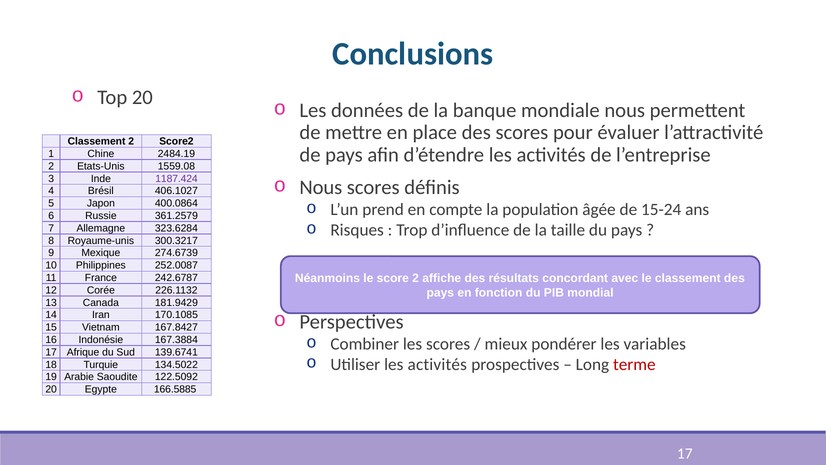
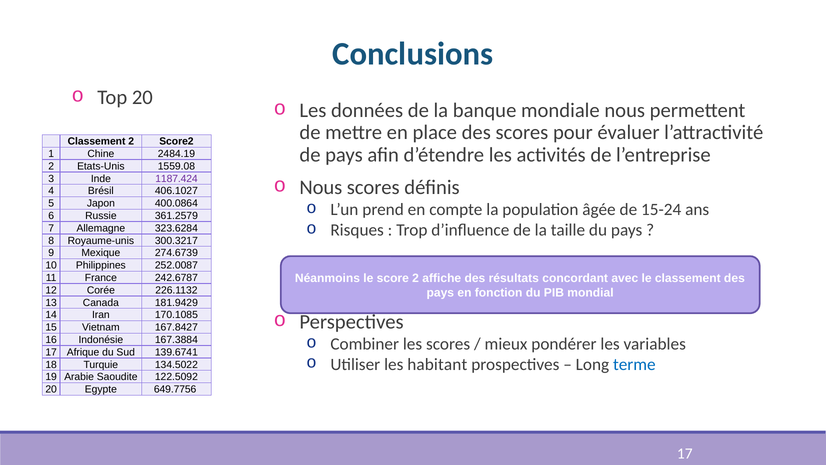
Utiliser les activités: activités -> habitant
terme colour: red -> blue
166.5885: 166.5885 -> 649.7756
